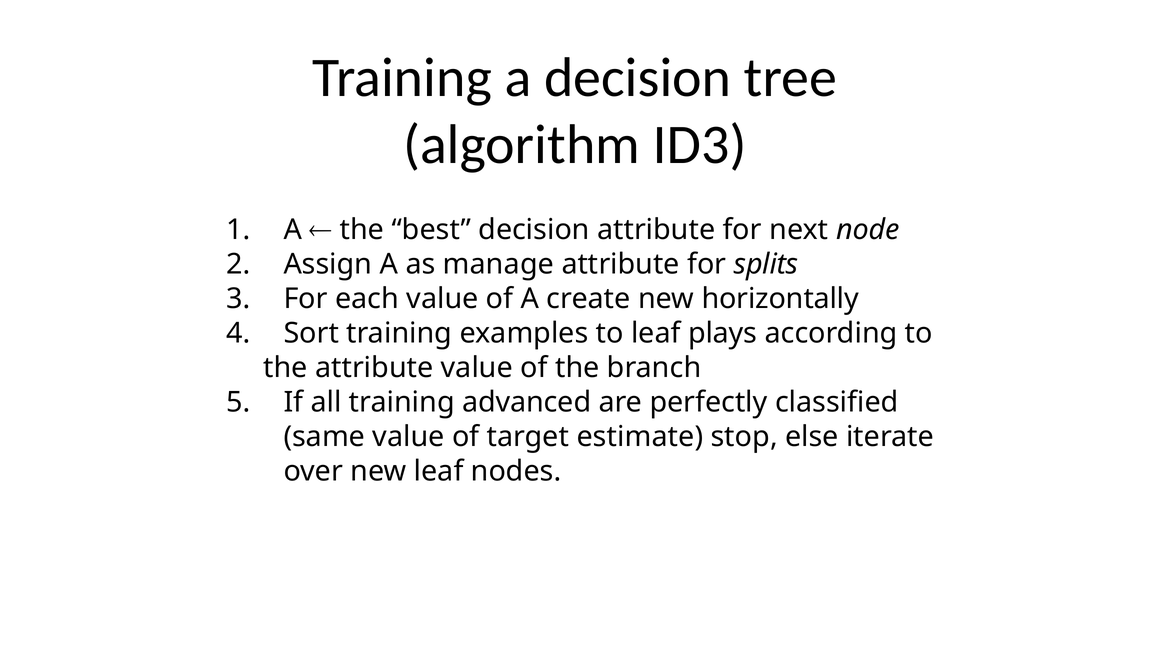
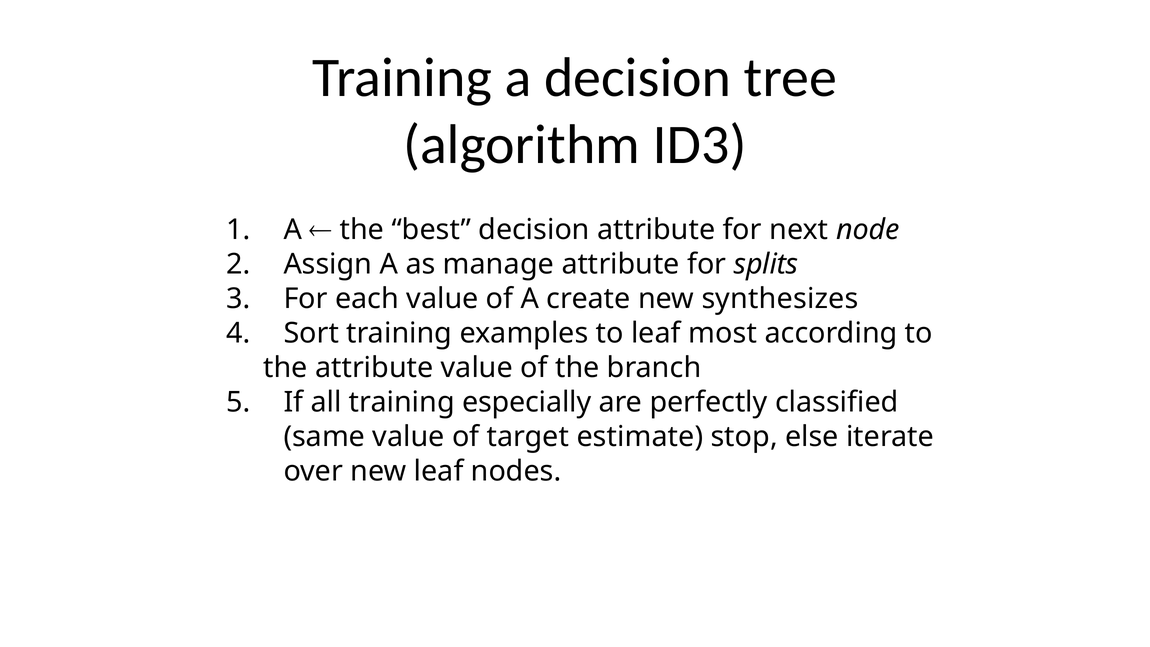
horizontally: horizontally -> synthesizes
plays: plays -> most
advanced: advanced -> especially
